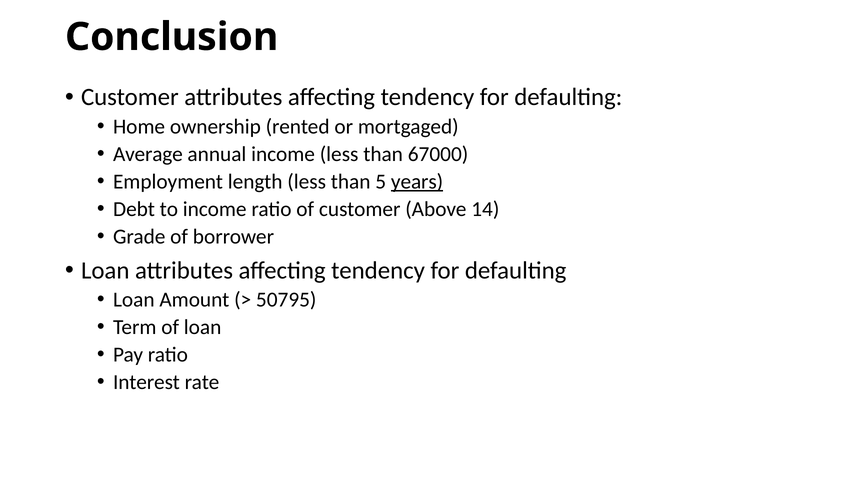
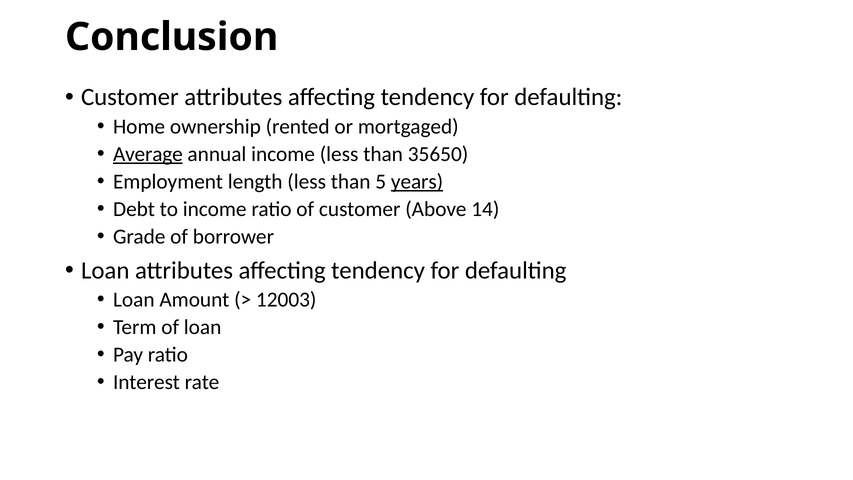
Average underline: none -> present
67000: 67000 -> 35650
50795: 50795 -> 12003
